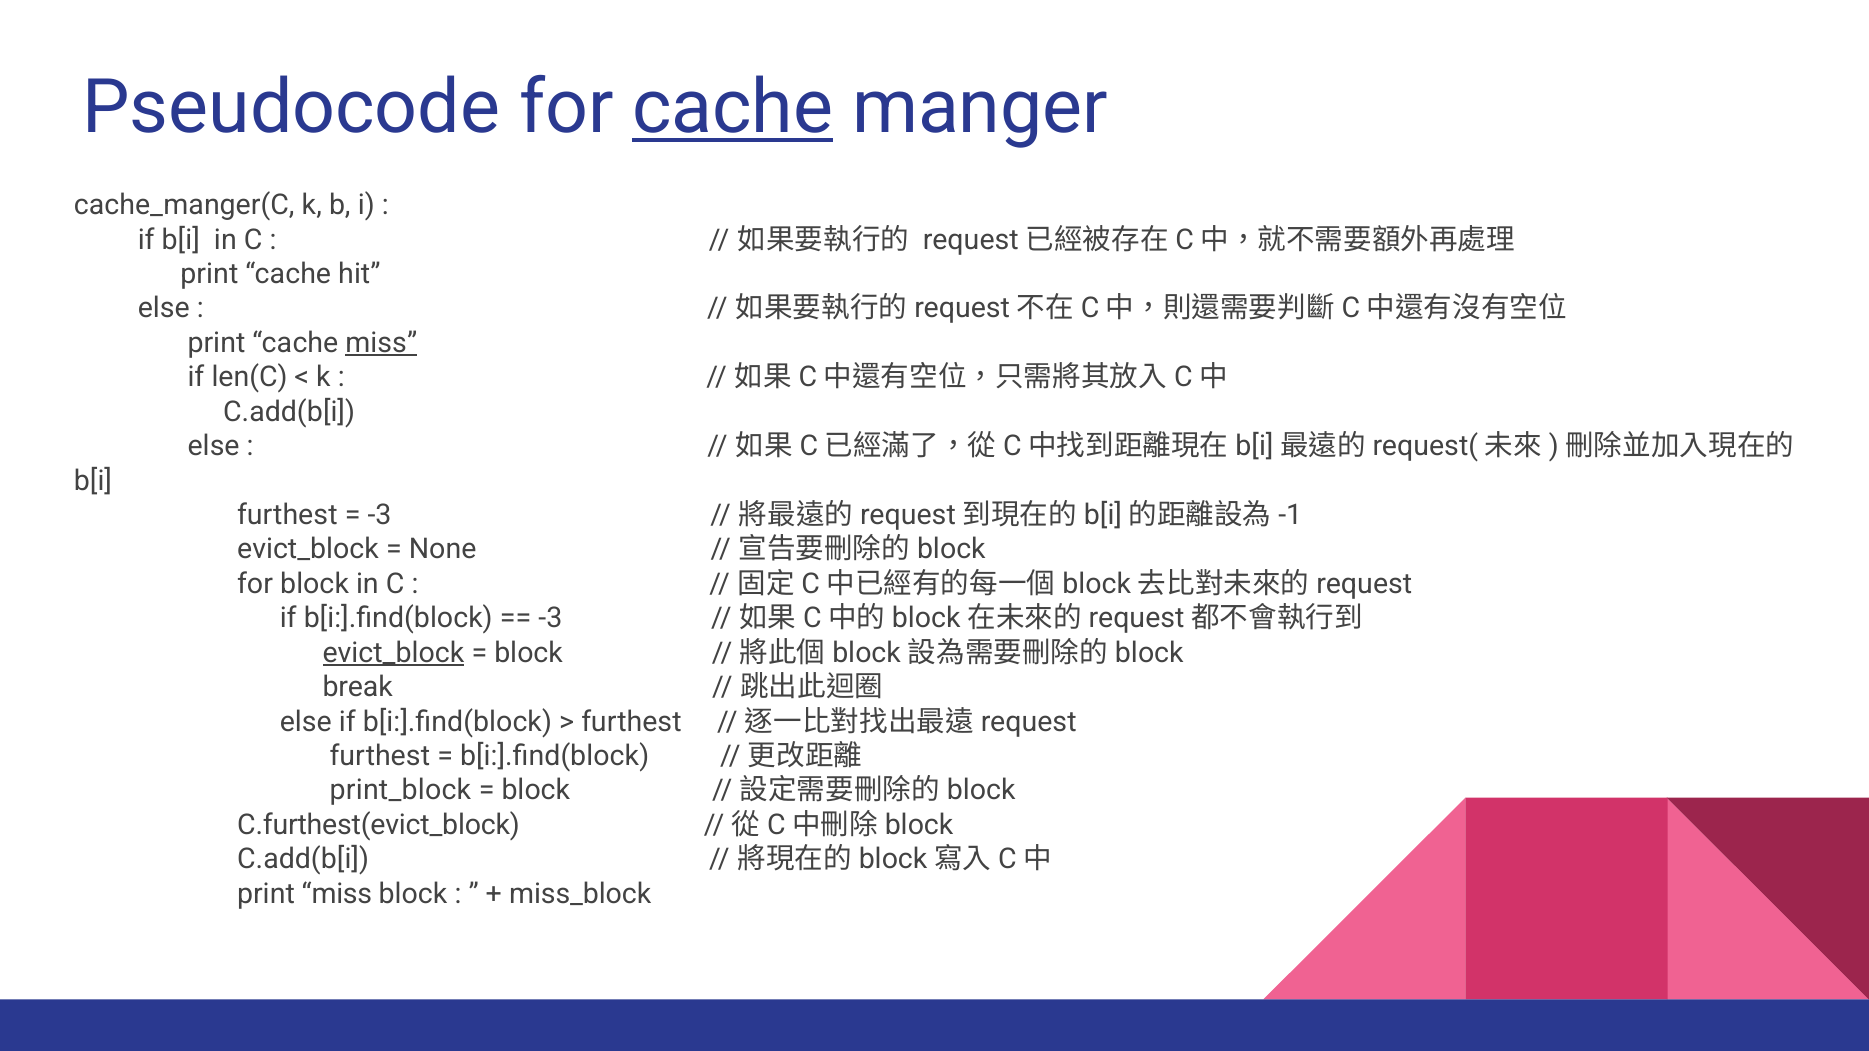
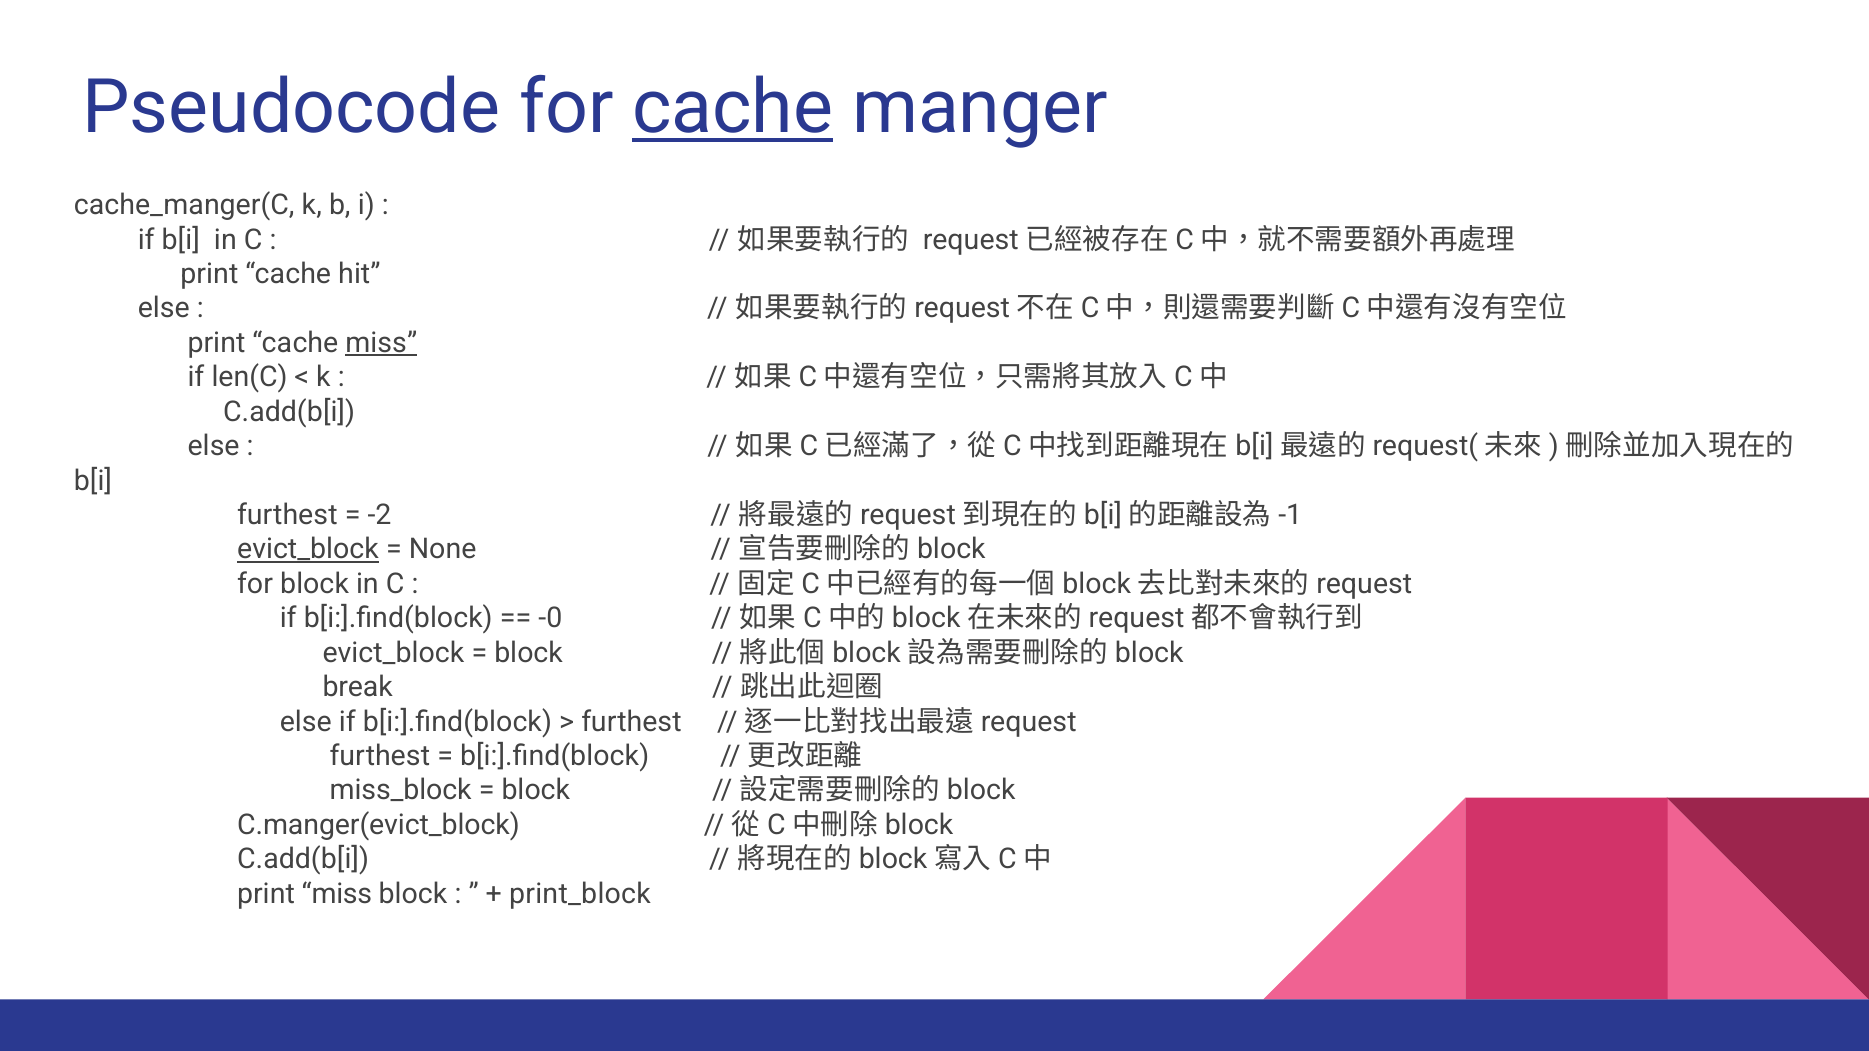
-3 at (379, 515): -3 -> -2
evict_block at (308, 550) underline: none -> present
-3 at (550, 619): -3 -> -0
evict_block at (393, 653) underline: present -> none
print_block: print_block -> miss_block
C.furthest(evict_block: C.furthest(evict_block -> C.manger(evict_block
miss_block: miss_block -> print_block
